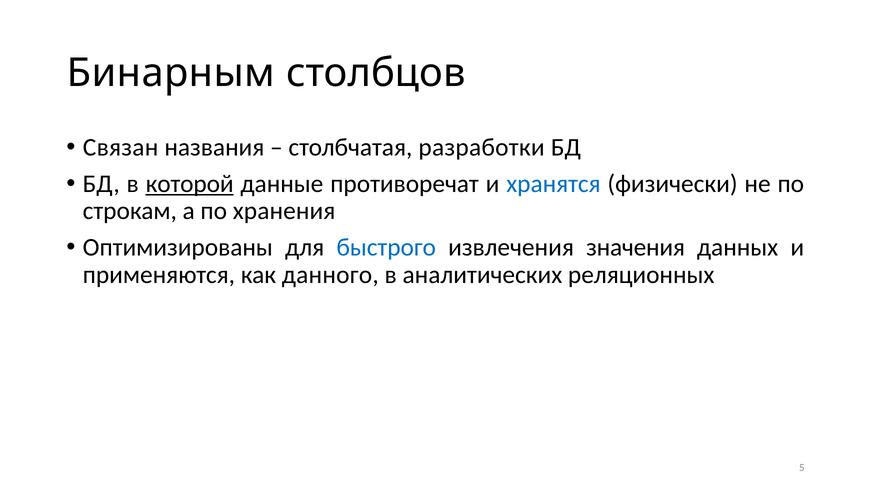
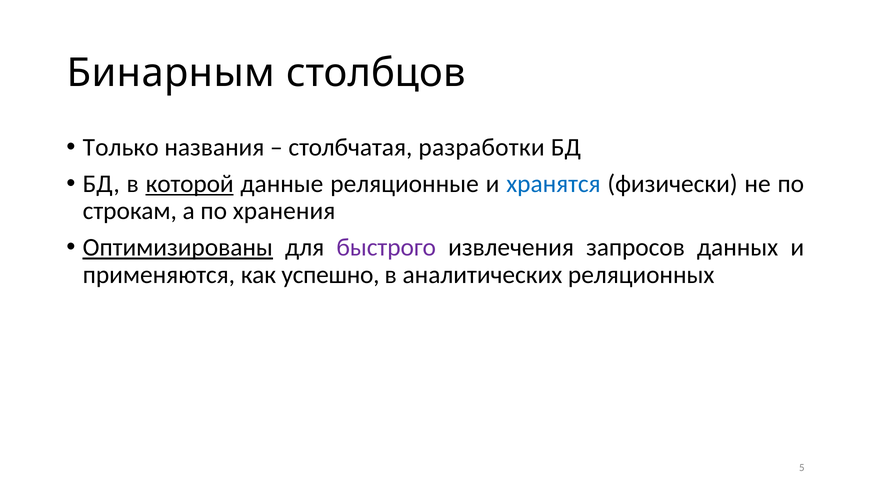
Связан: Связан -> Только
противоречат: противоречат -> реляционные
Оптимизированы underline: none -> present
быстрого colour: blue -> purple
значения: значения -> запросов
данного: данного -> успешно
